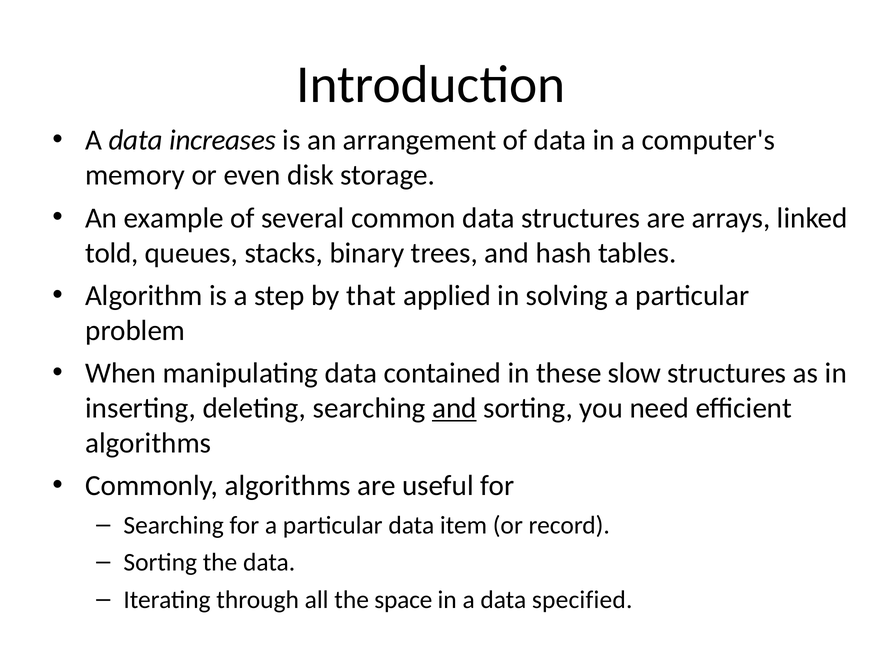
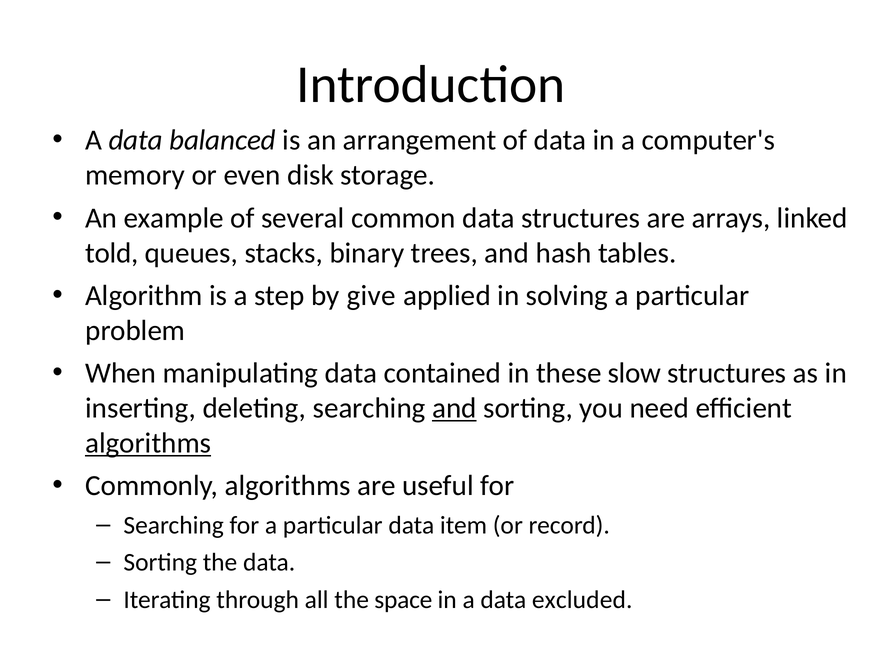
increases: increases -> balanced
that: that -> give
algorithms at (148, 443) underline: none -> present
specified: specified -> excluded
